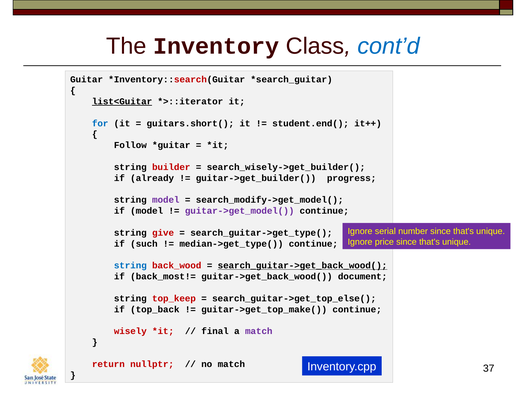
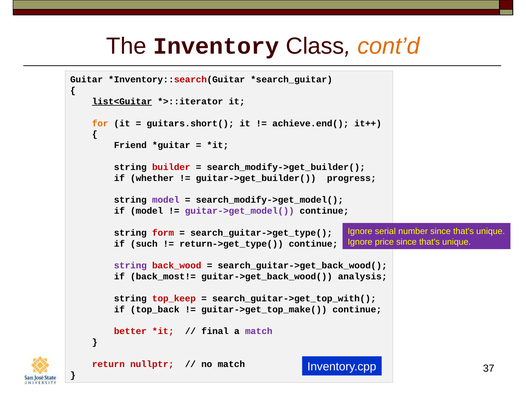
cont’d colour: blue -> orange
for colour: blue -> orange
student.end(: student.end( -> achieve.end(
Follow: Follow -> Friend
search_wisely->get_builder(: search_wisely->get_builder( -> search_modify->get_builder(
already: already -> whether
give: give -> form
median->get_type(: median->get_type( -> return->get_type(
string at (130, 266) colour: blue -> purple
search_guitar->get_back_wood( underline: present -> none
guitar->get_back_wood( document: document -> analysis
search_guitar->get_top_else(: search_guitar->get_top_else( -> search_guitar->get_top_with(
wisely: wisely -> better
